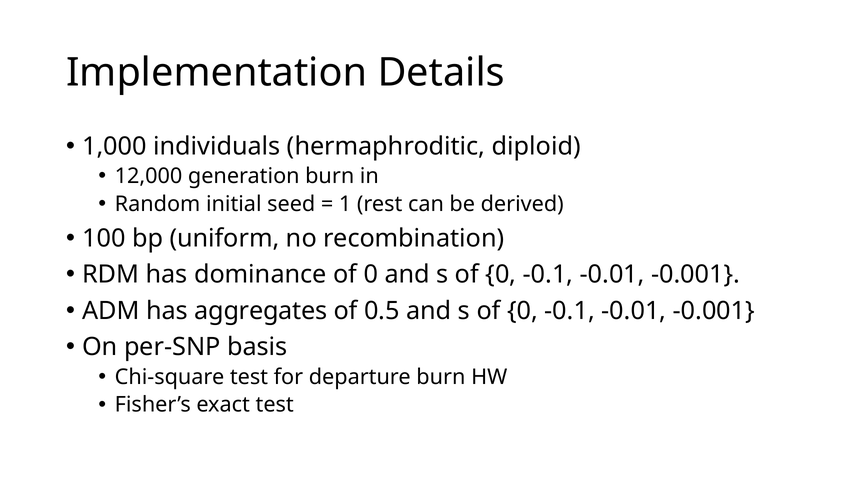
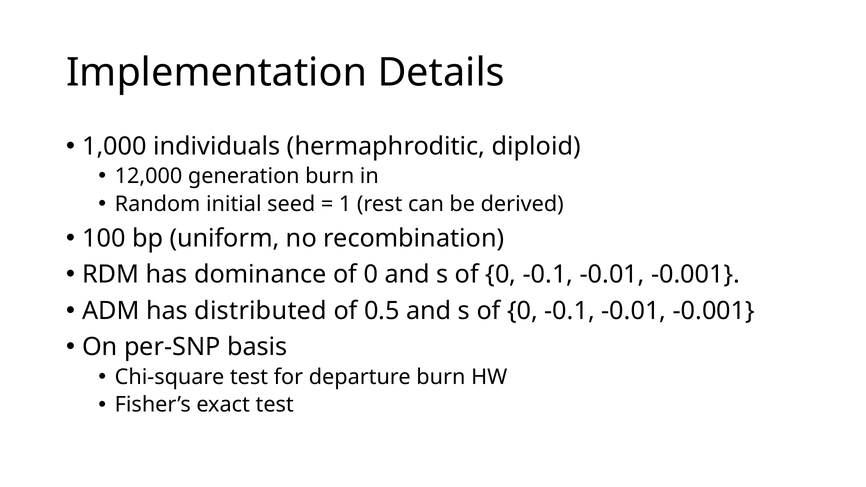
aggregates: aggregates -> distributed
